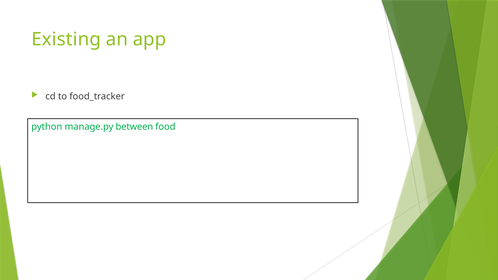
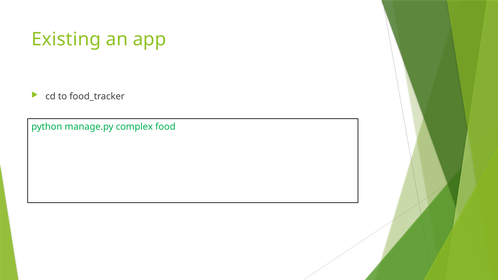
between: between -> complex
